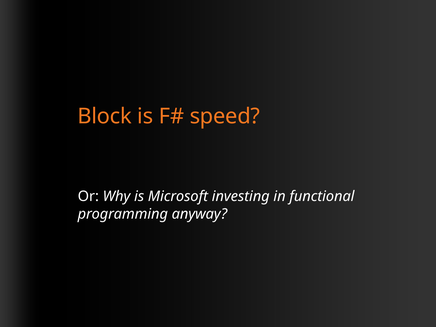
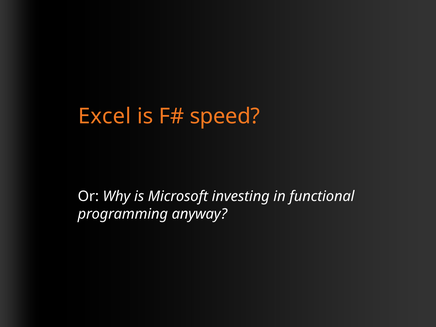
Block: Block -> Excel
